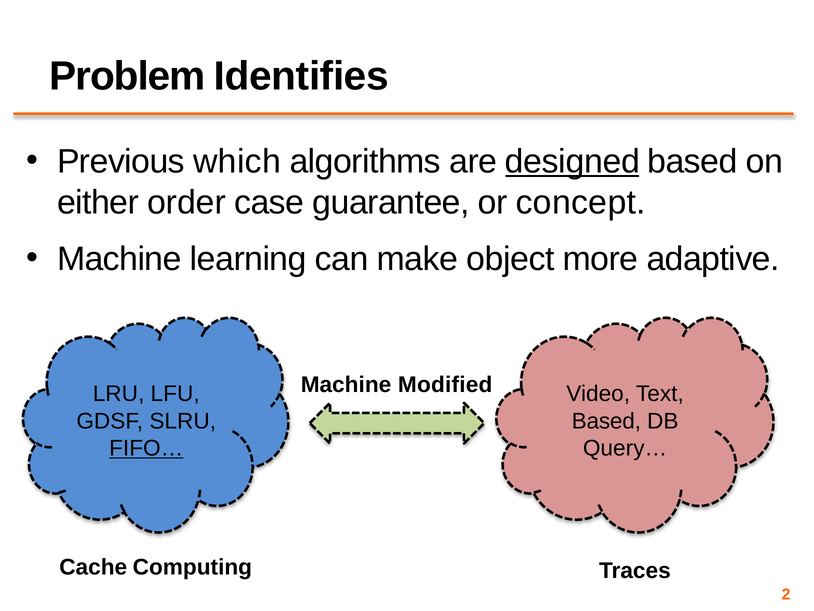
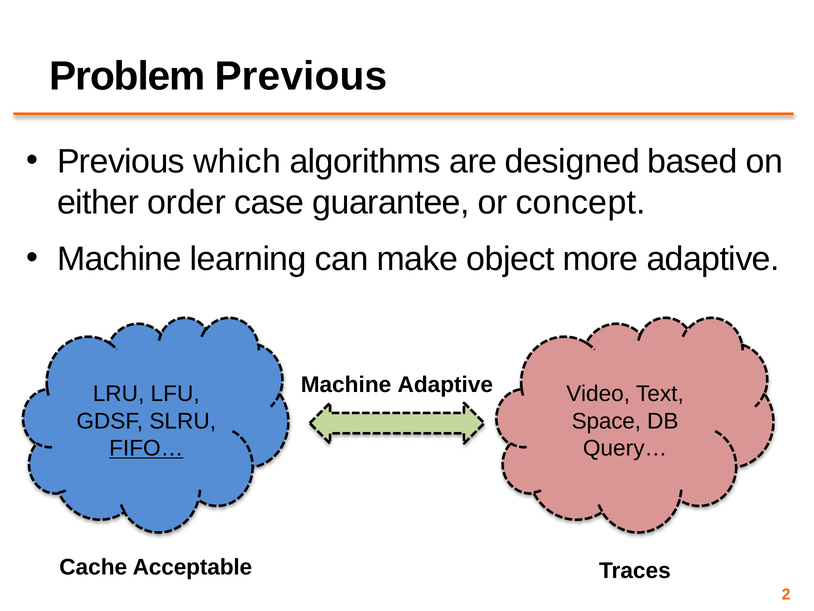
Problem Identifies: Identifies -> Previous
designed underline: present -> none
Machine Modified: Modified -> Adaptive
Based at (606, 421): Based -> Space
Computing: Computing -> Acceptable
